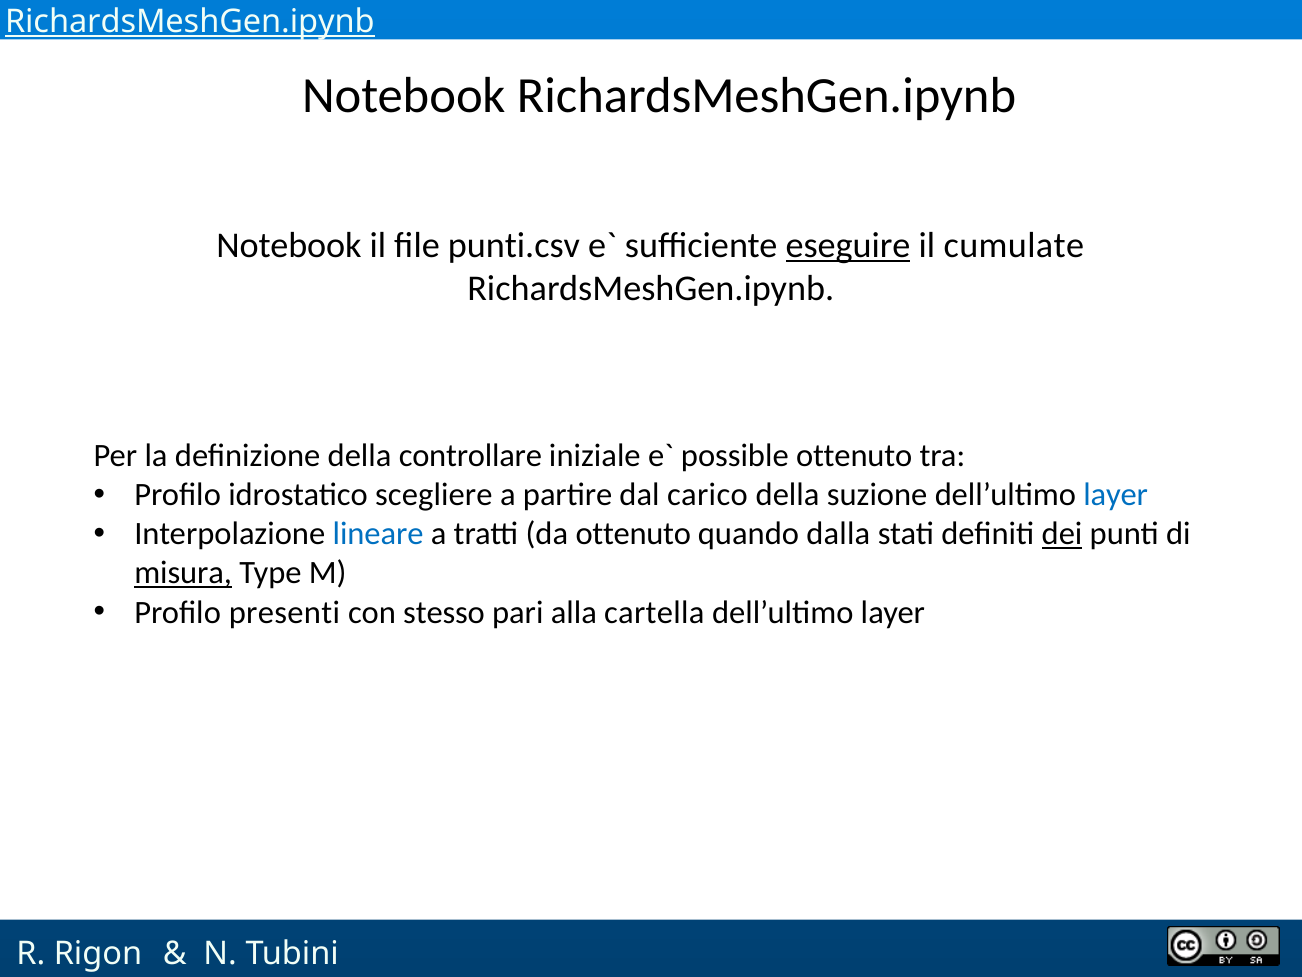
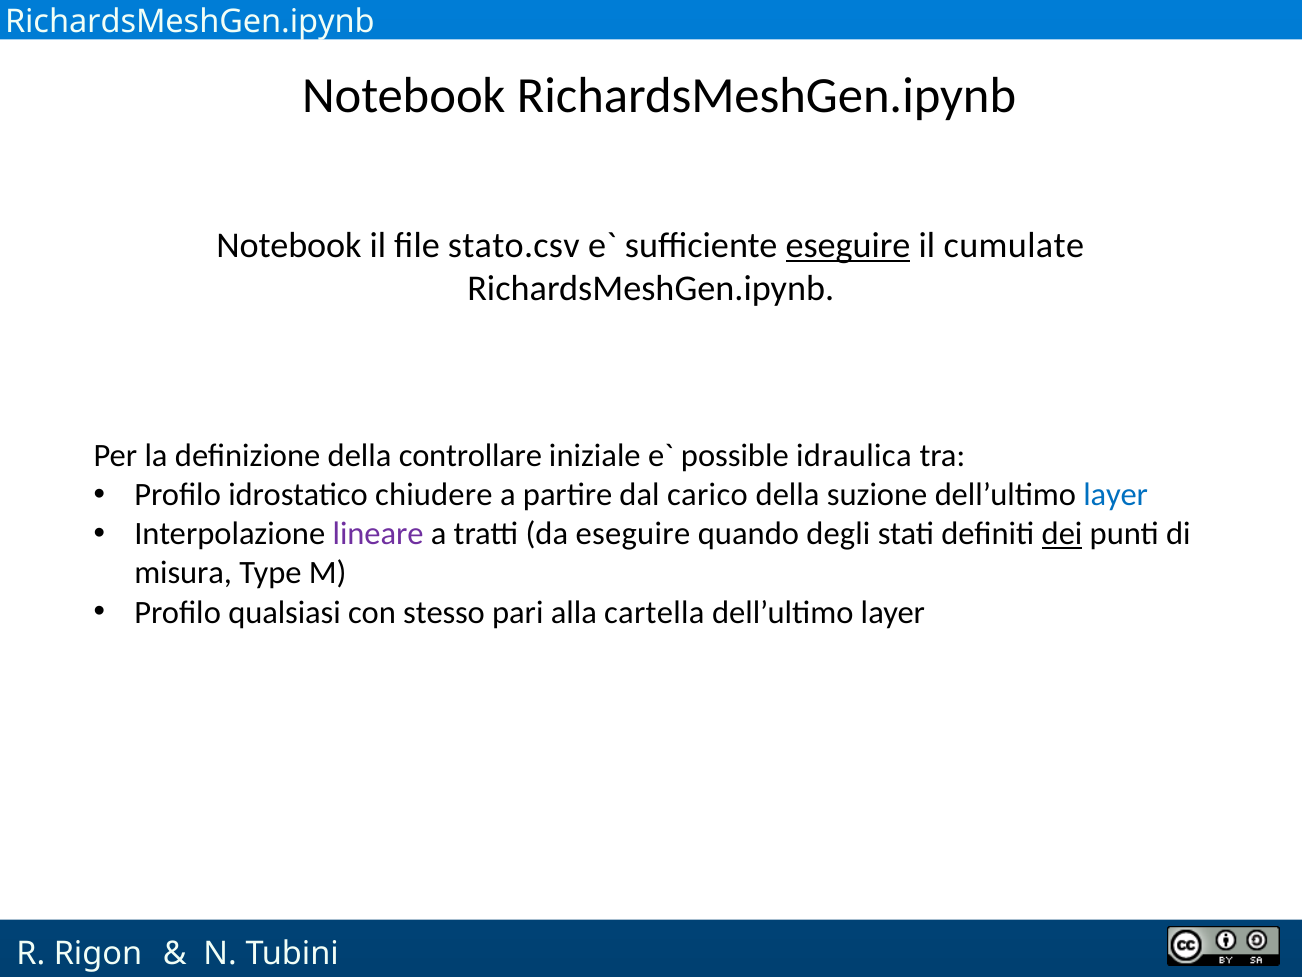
RichardsMeshGen.ipynb at (190, 22) underline: present -> none
punti.csv: punti.csv -> stato.csv
possible ottenuto: ottenuto -> idraulica
scegliere: scegliere -> chiudere
lineare colour: blue -> purple
da ottenuto: ottenuto -> eseguire
dalla: dalla -> degli
misura underline: present -> none
presenti: presenti -> qualsiasi
